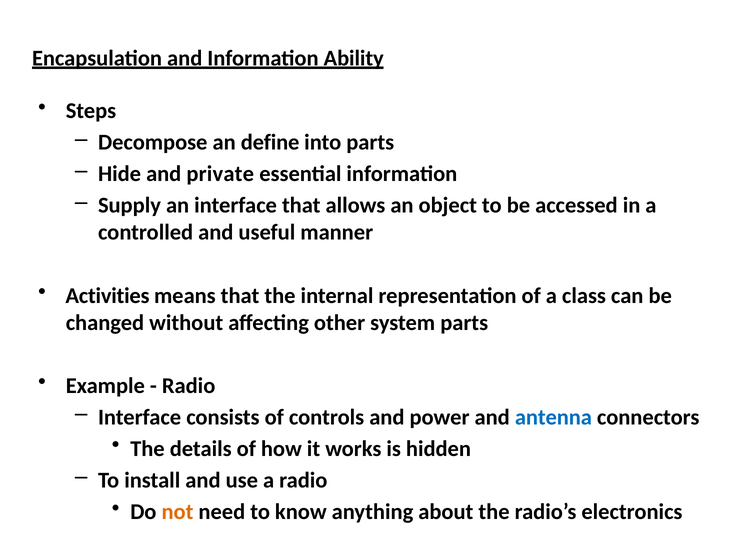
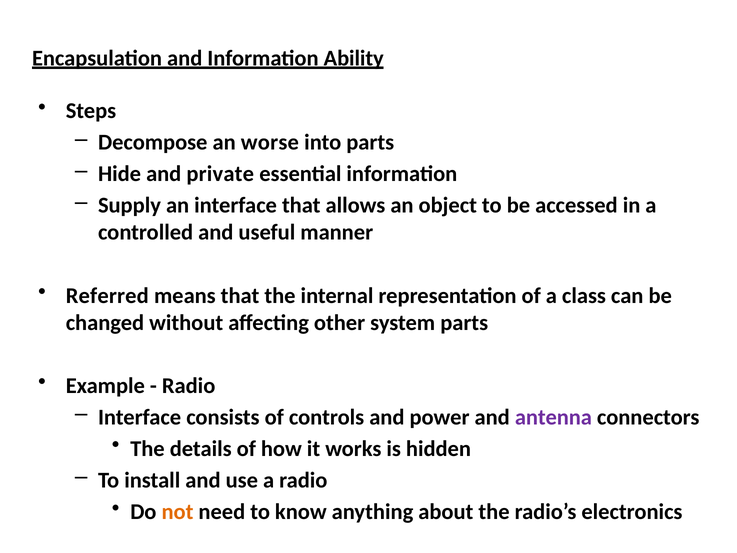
define: define -> worse
Activities: Activities -> Referred
antenna colour: blue -> purple
